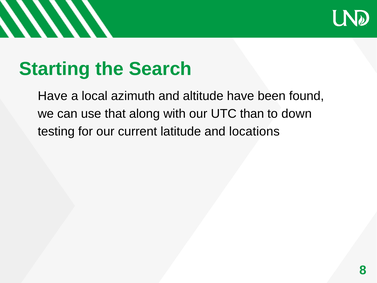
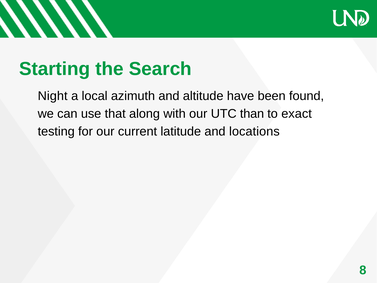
Have at (53, 96): Have -> Night
down: down -> exact
